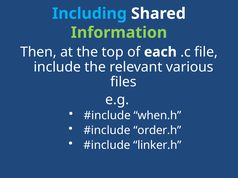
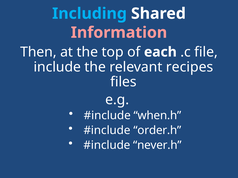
Information colour: light green -> pink
various: various -> recipes
linker.h: linker.h -> never.h
